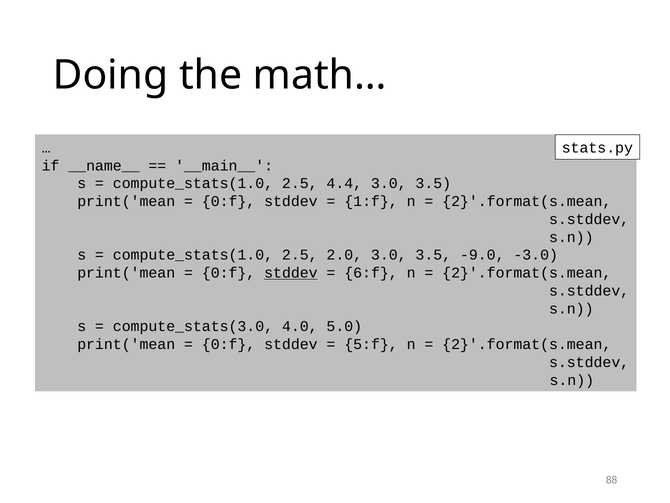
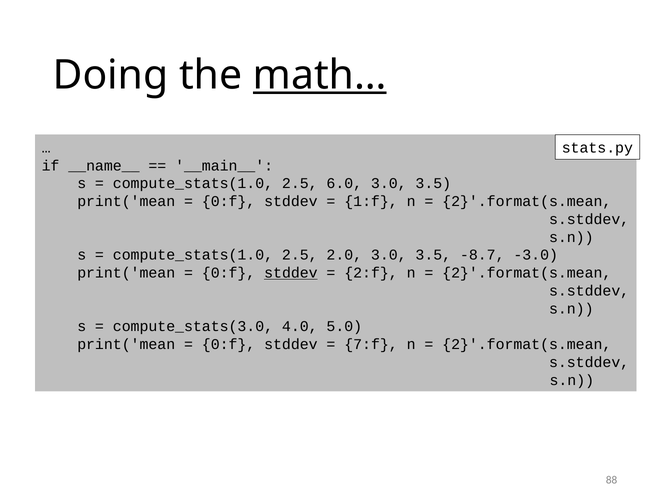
math… underline: none -> present
4.4: 4.4 -> 6.0
-9.0: -9.0 -> -8.7
6:f: 6:f -> 2:f
5:f: 5:f -> 7:f
